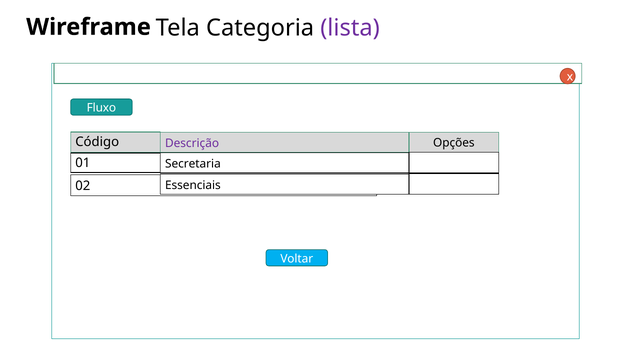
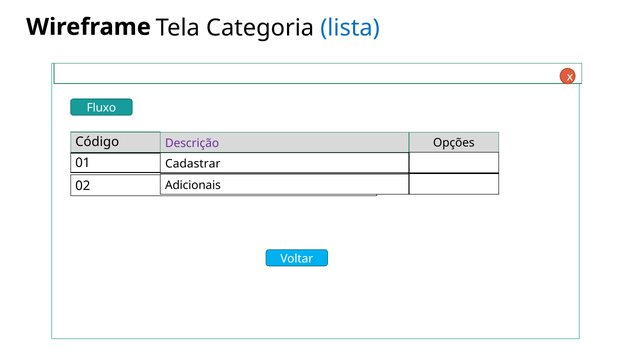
lista colour: purple -> blue
Secretaria: Secretaria -> Cadastrar
Essenciais: Essenciais -> Adicionais
